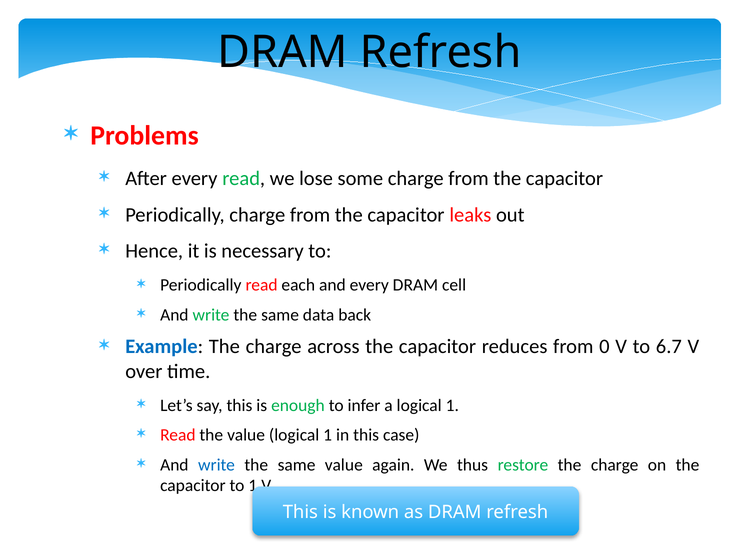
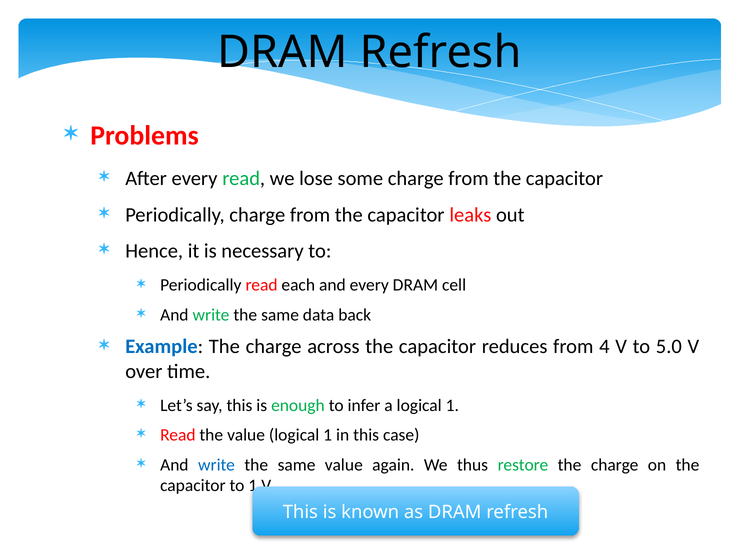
0: 0 -> 4
6.7: 6.7 -> 5.0
